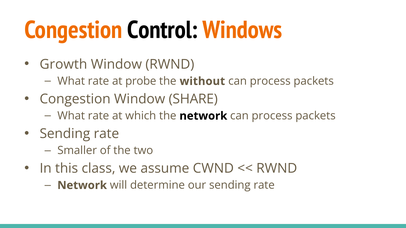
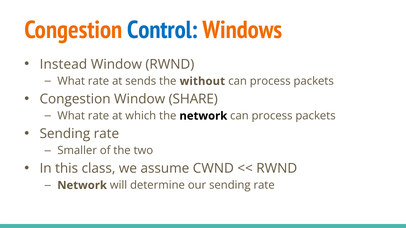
Control colour: black -> blue
Growth: Growth -> Instead
probe: probe -> sends
